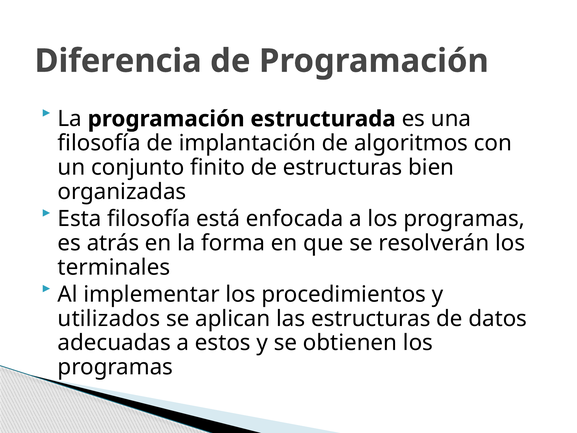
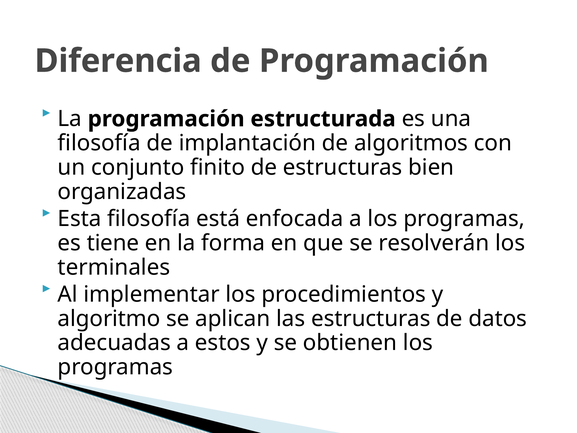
atrás: atrás -> tiene
utilizados: utilizados -> algoritmo
